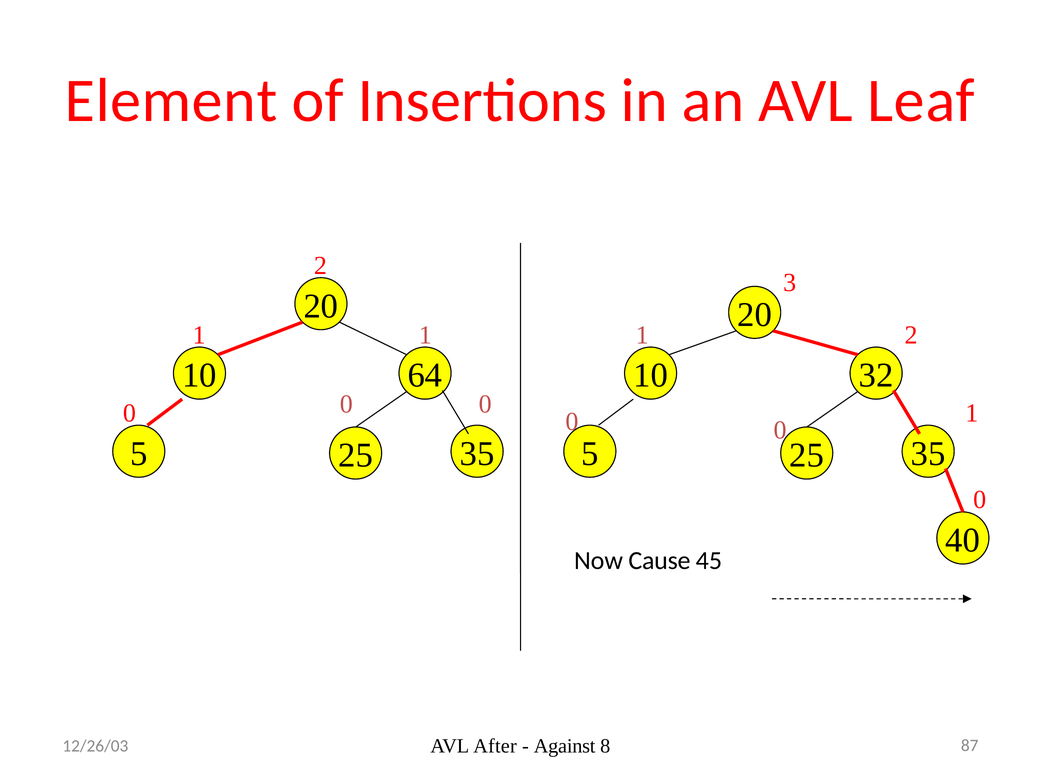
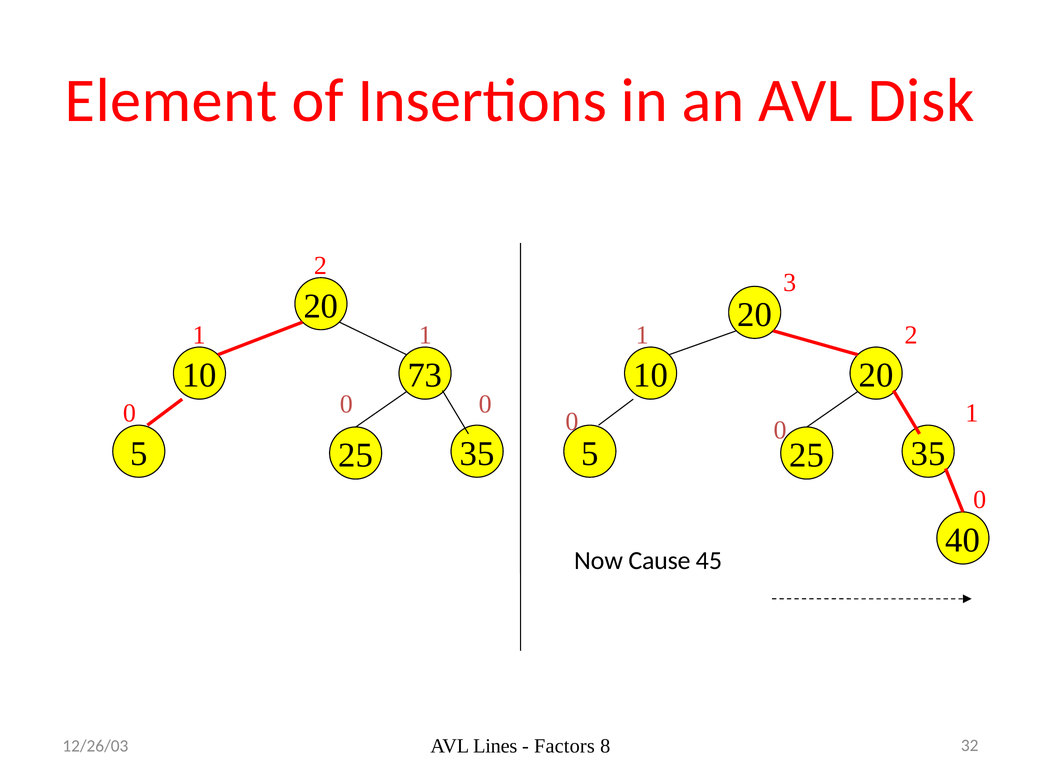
Leaf: Leaf -> Disk
64: 64 -> 73
10 32: 32 -> 20
After: After -> Lines
Against: Against -> Factors
87: 87 -> 32
